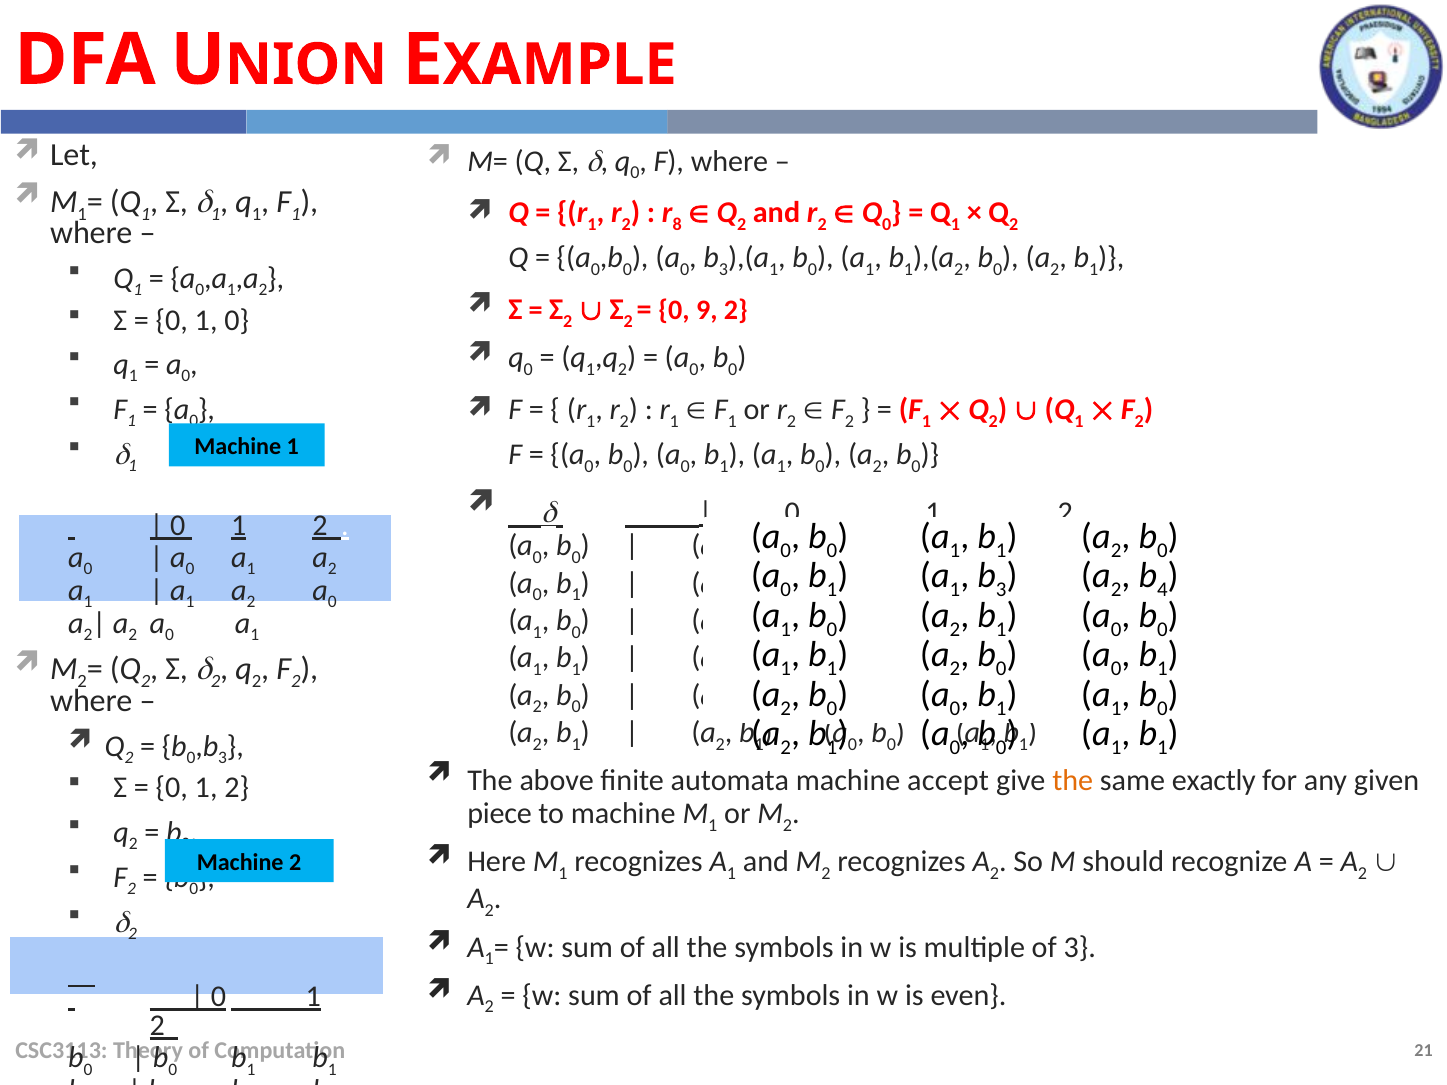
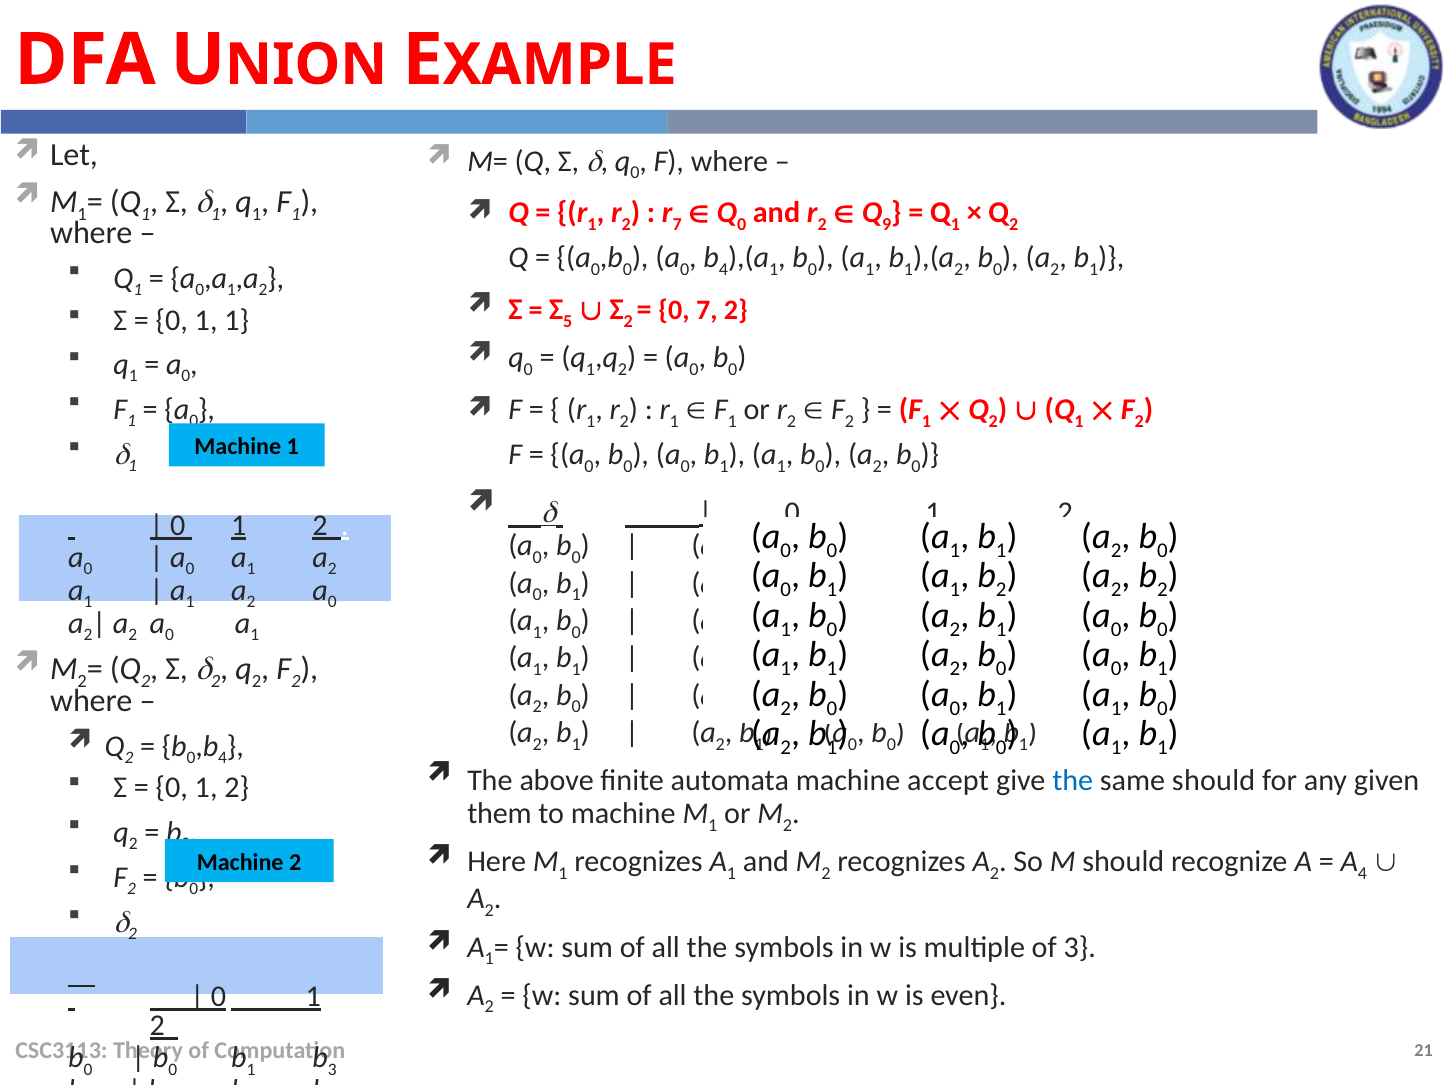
8 at (677, 224): 8 -> 7
2 at (742, 224): 2 -> 0
0 at (887, 224): 0 -> 9
3 at (723, 269): 3 -> 4
2 at (568, 322): 2 -> 5
0 9: 9 -> 7
1 0: 0 -> 1
3 at (1001, 590): 3 -> 2
4 at (1162, 590): 4 -> 2
3 at (223, 758): 3 -> 4
the at (1073, 781) colour: orange -> blue
same exactly: exactly -> should
piece: piece -> them
2 at (1363, 873): 2 -> 4
1 at (332, 1070): 1 -> 3
